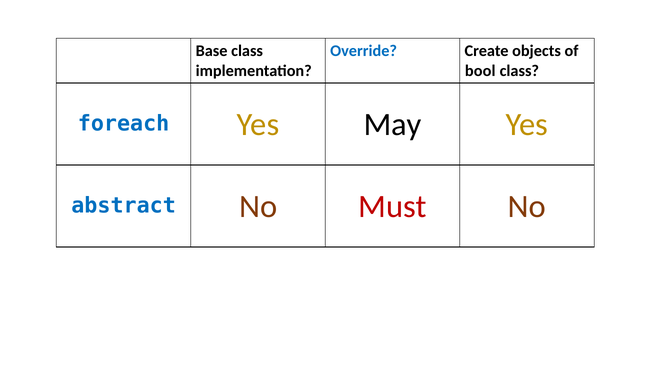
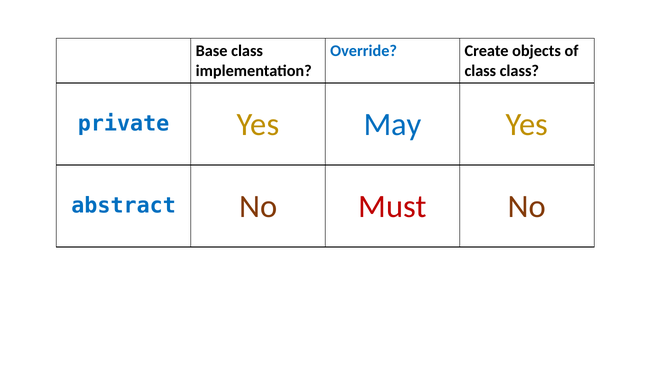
bool at (480, 71): bool -> class
foreach: foreach -> private
May colour: black -> blue
